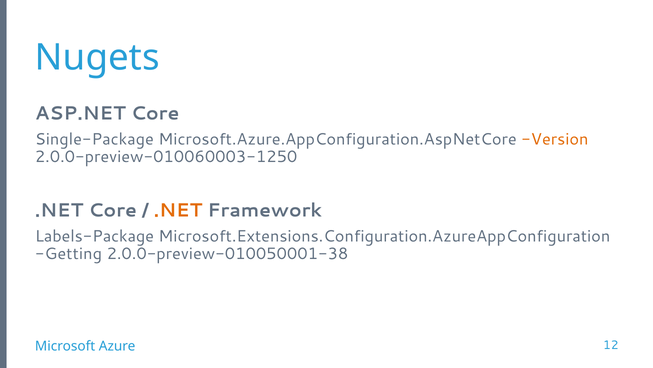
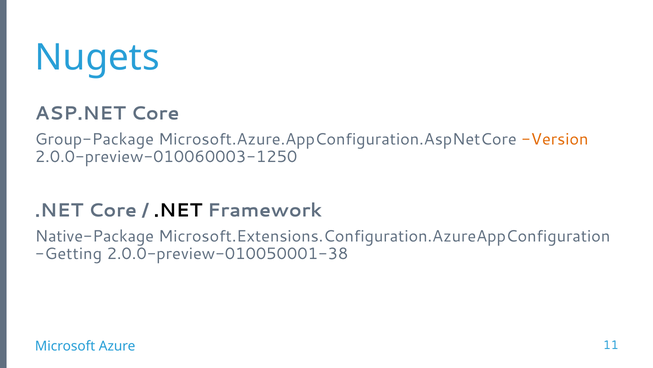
Single-Package: Single-Package -> Group-Package
.NET at (178, 210) colour: orange -> black
Labels-Package: Labels-Package -> Native-Package
12: 12 -> 11
